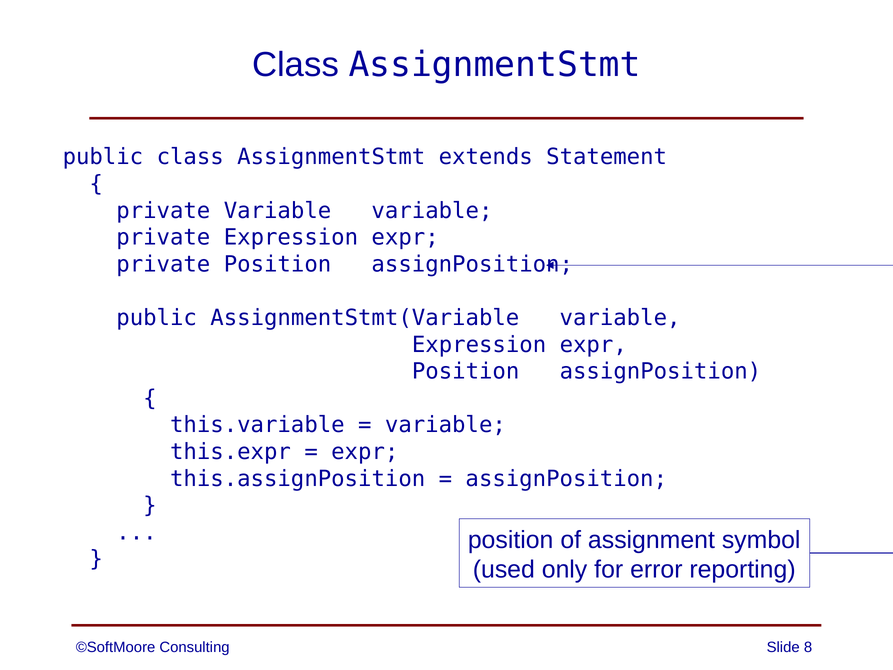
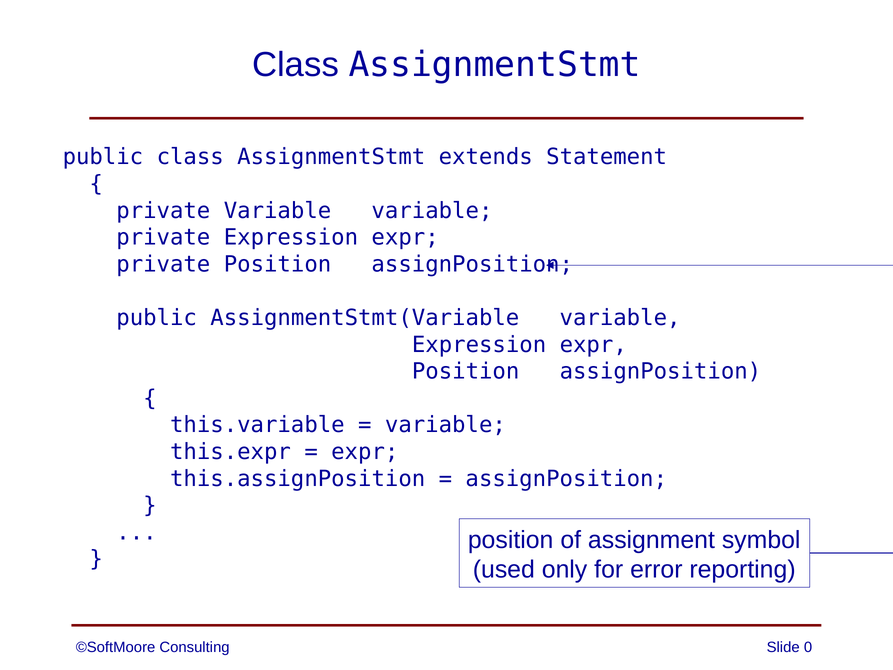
8: 8 -> 0
